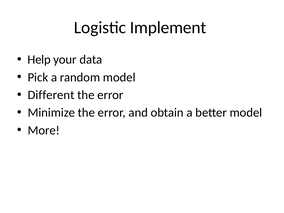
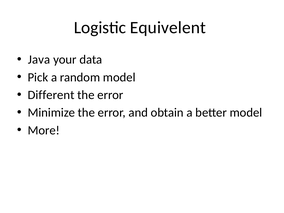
Implement: Implement -> Equivelent
Help: Help -> Java
